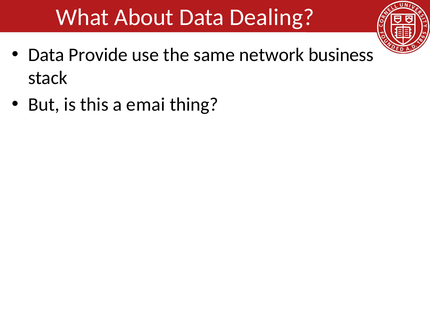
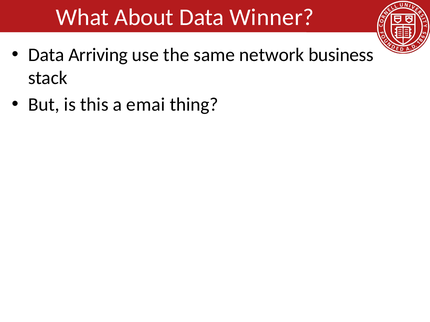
Dealing: Dealing -> Winner
Provide: Provide -> Arriving
